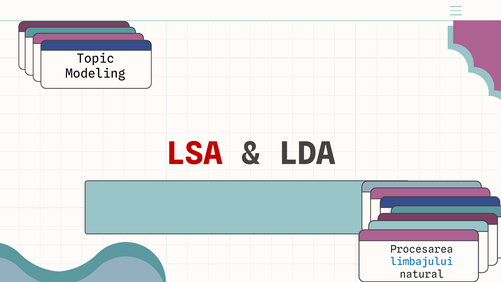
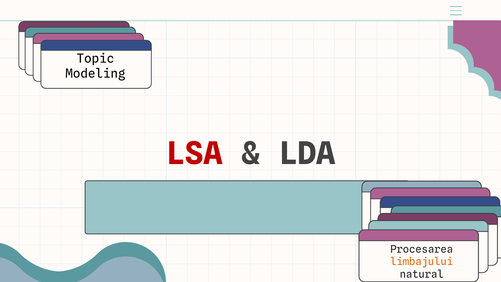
limbajului colour: blue -> orange
